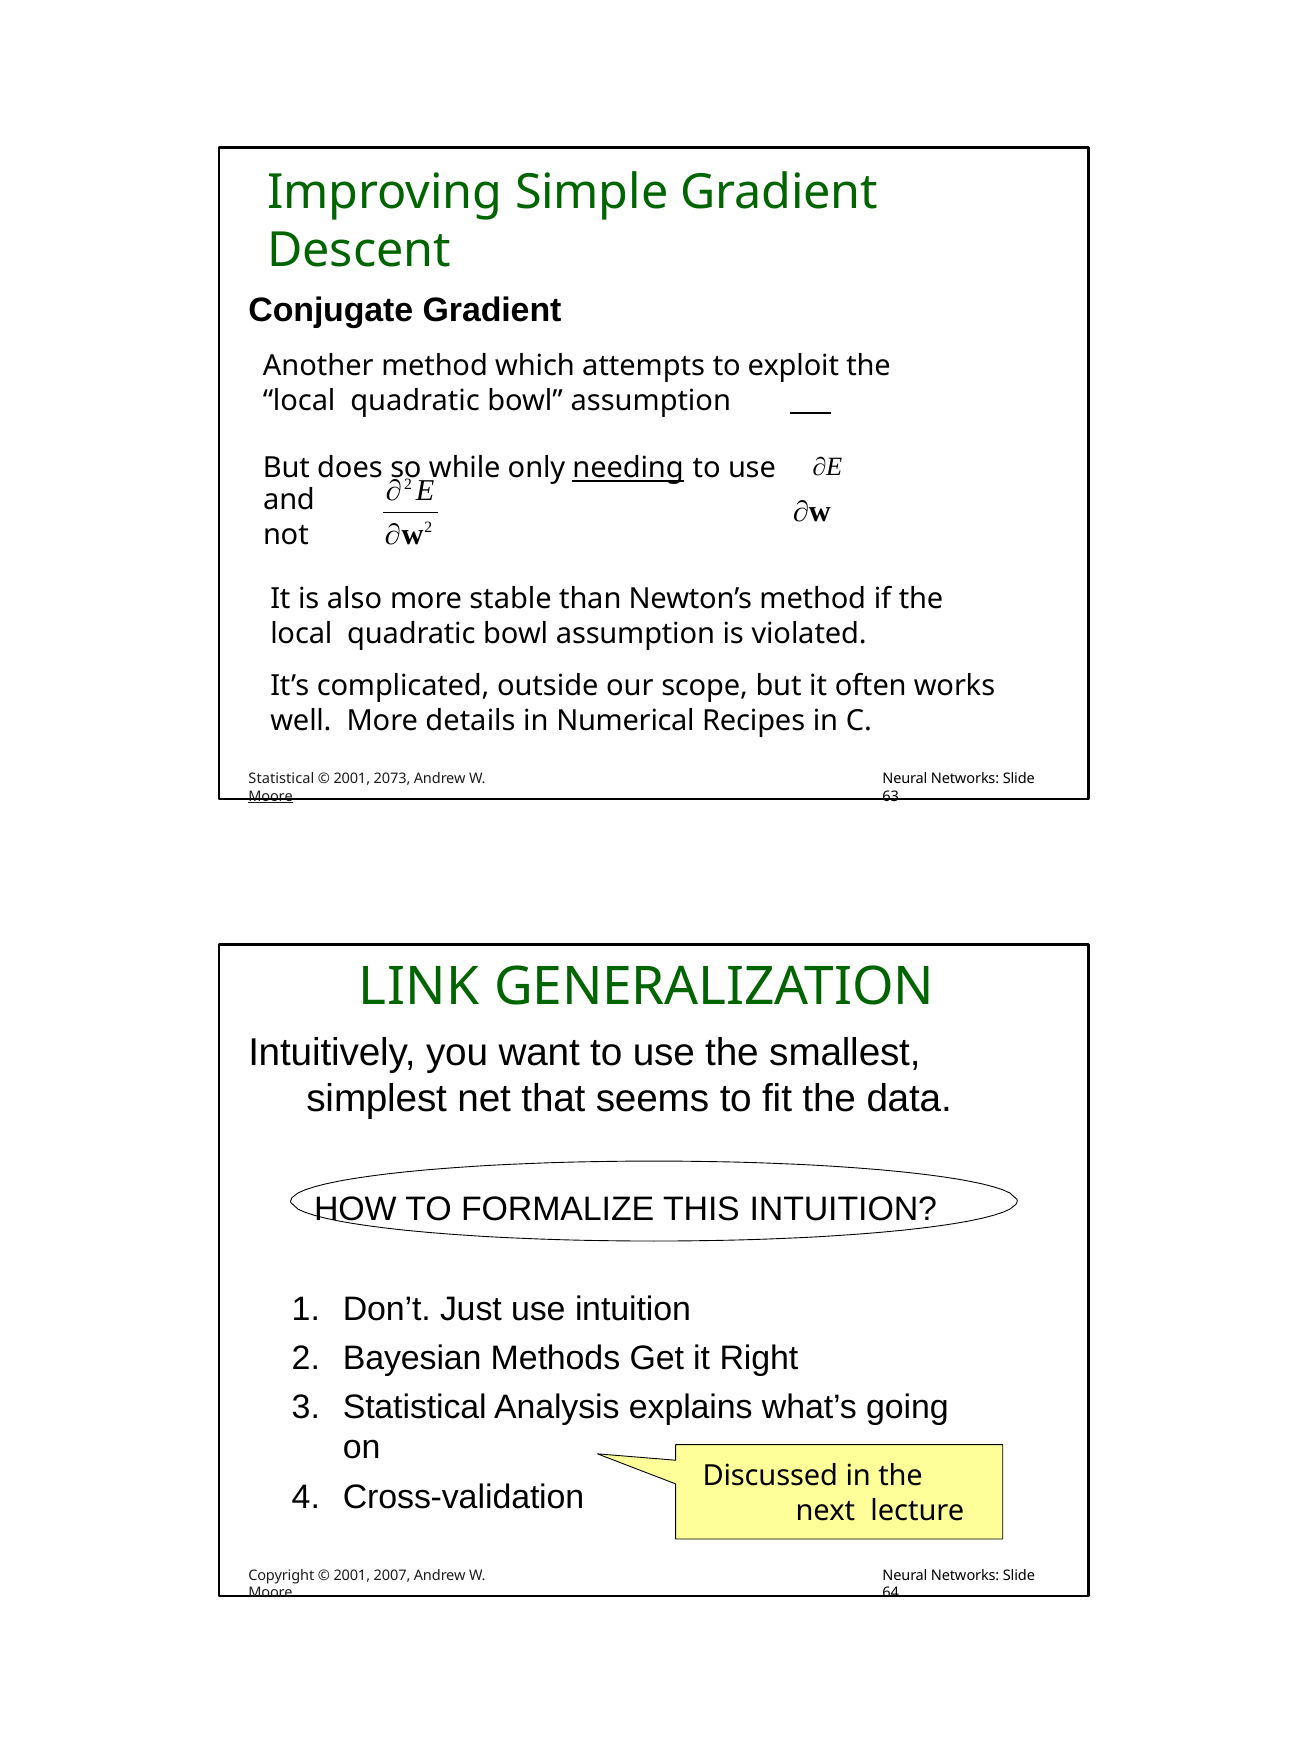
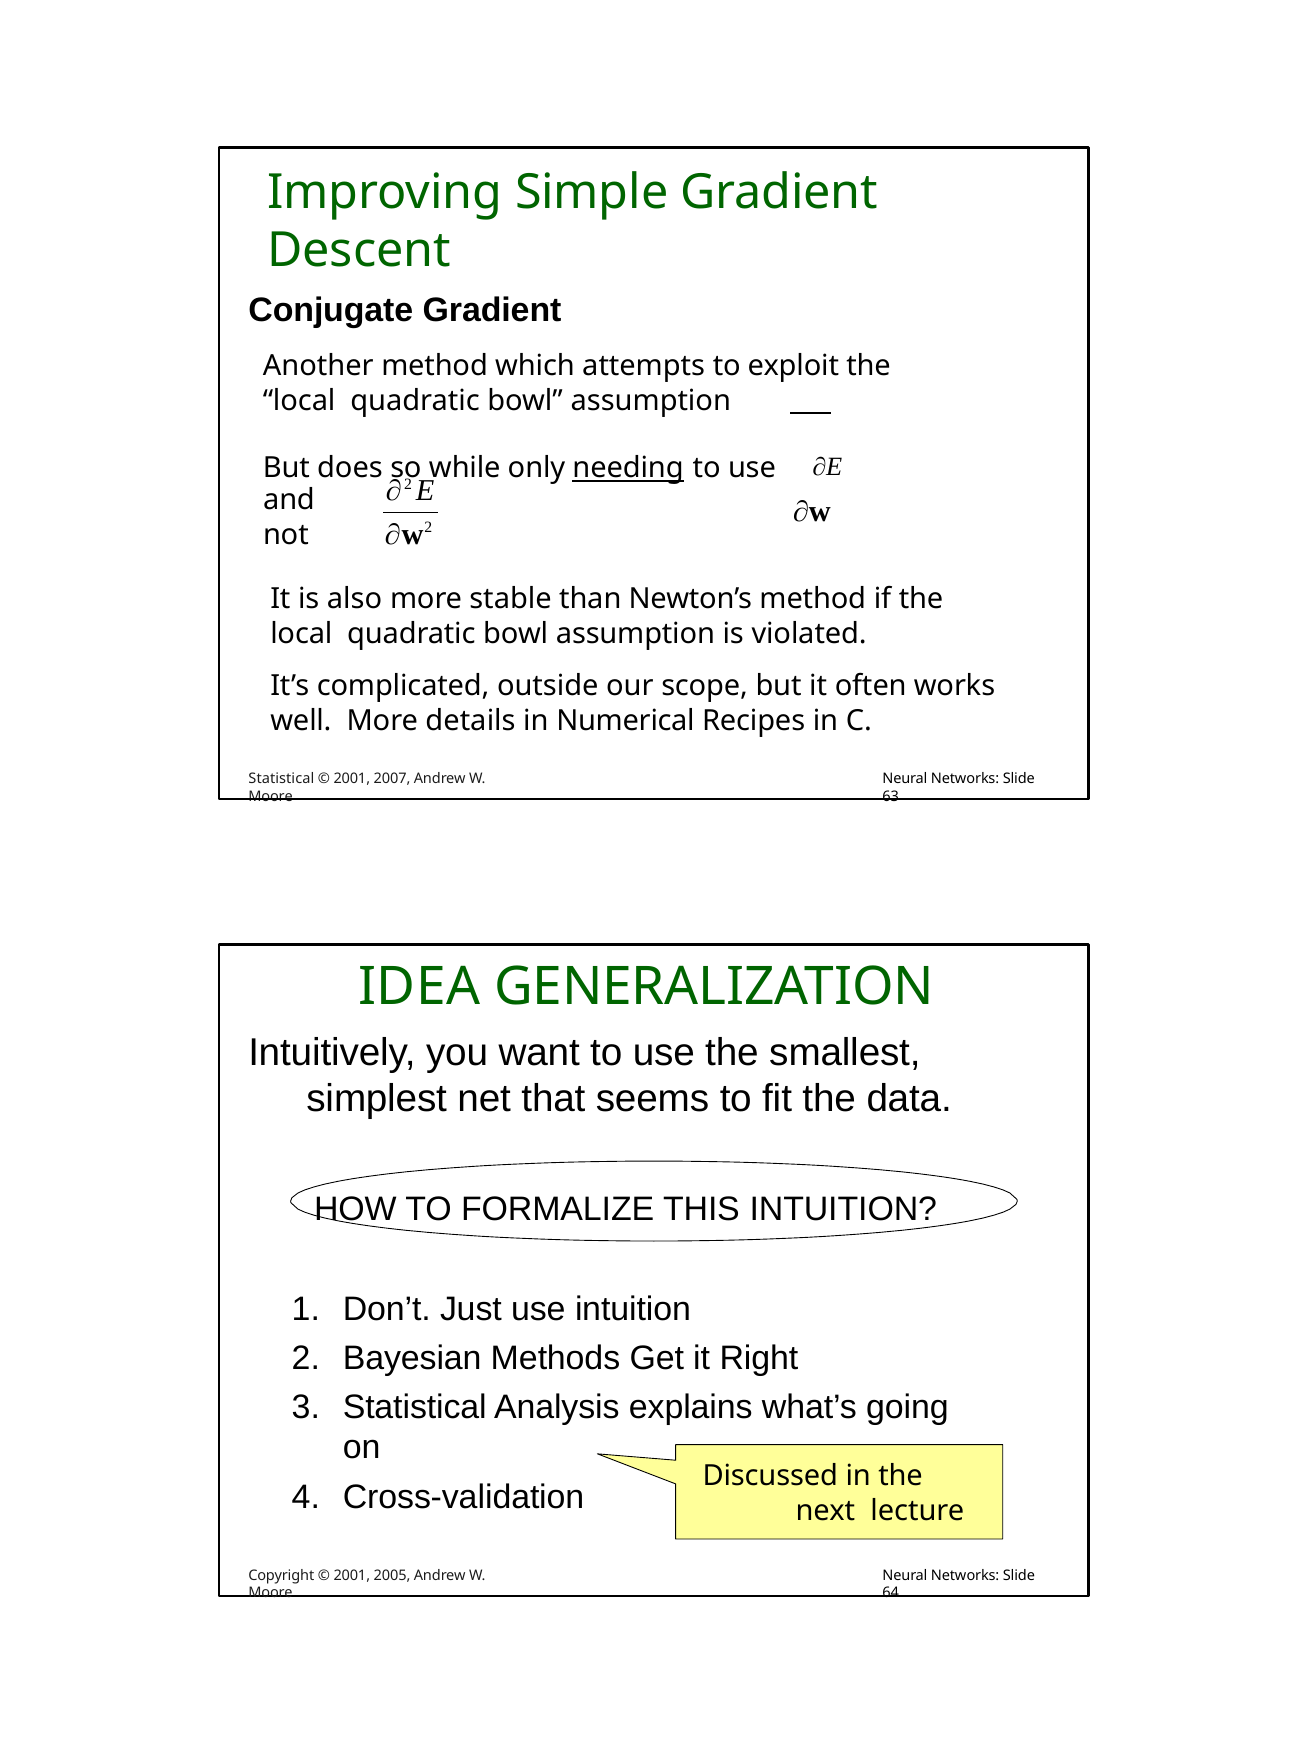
2073: 2073 -> 2007
Moore at (271, 796) underline: present -> none
LINK: LINK -> IDEA
2007: 2007 -> 2005
